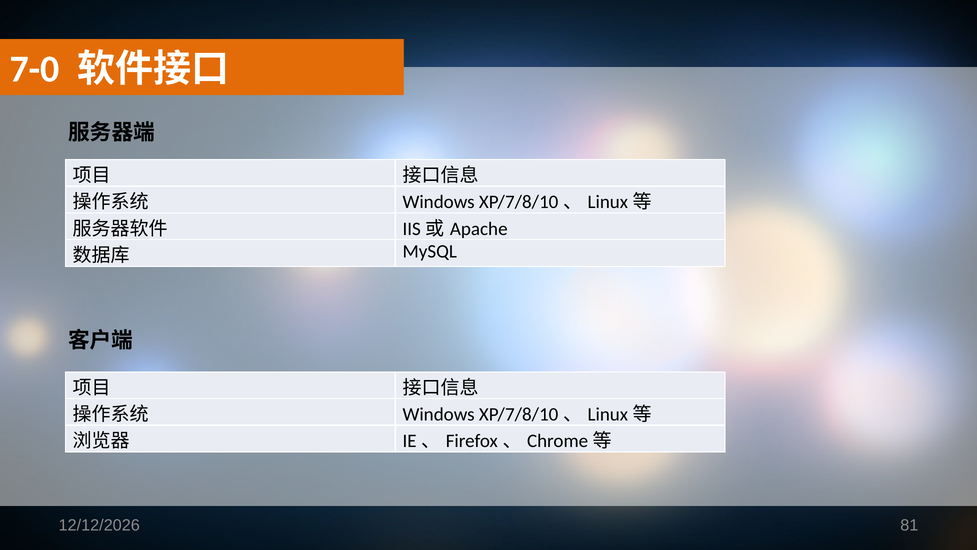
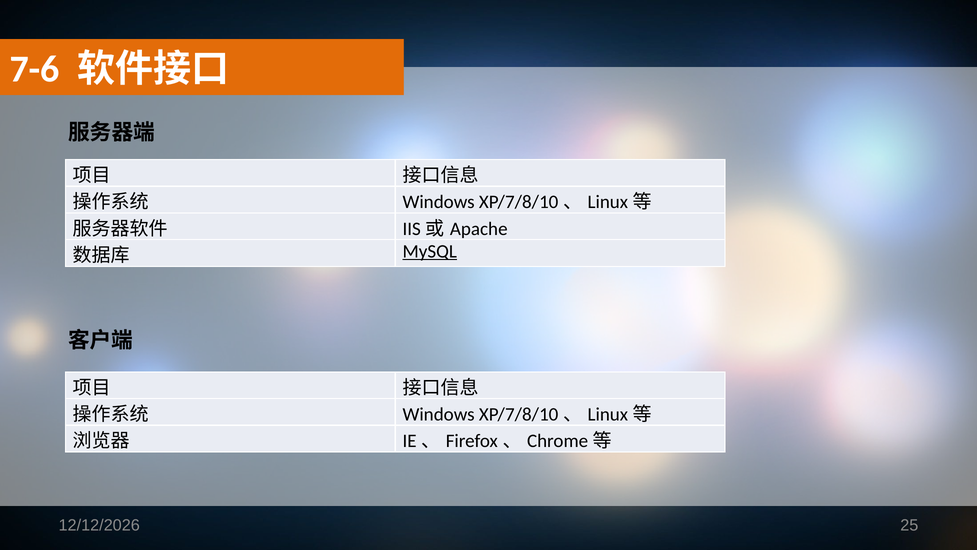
7-0: 7-0 -> 7-6
MySQL underline: none -> present
81: 81 -> 25
